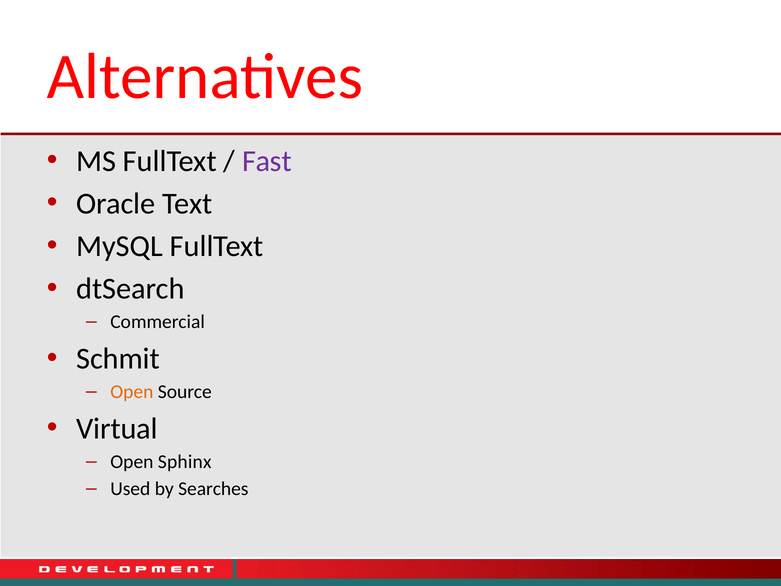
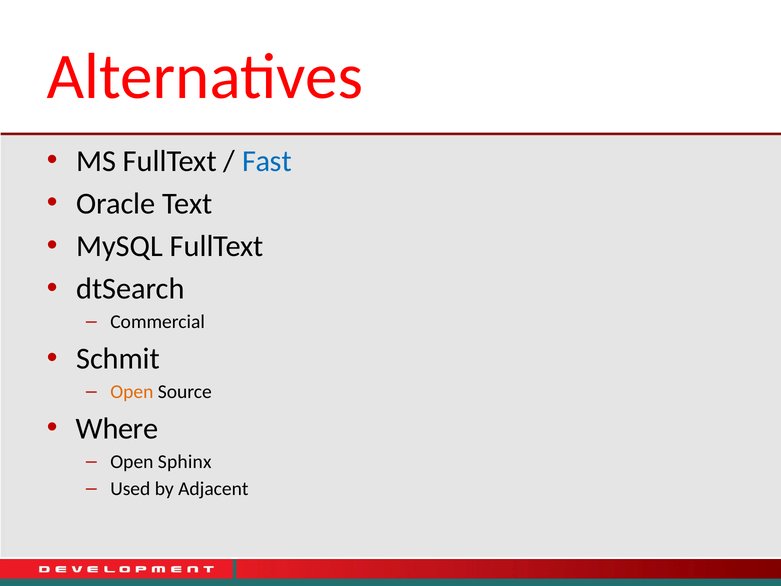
Fast colour: purple -> blue
Virtual: Virtual -> Where
Searches: Searches -> Adjacent
